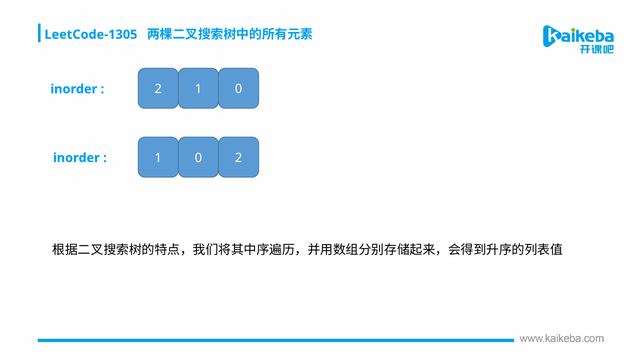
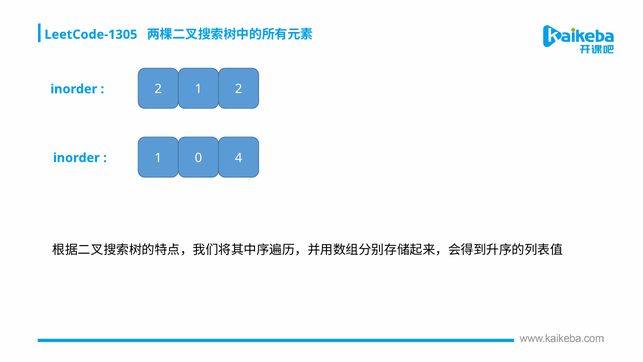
2 1 0: 0 -> 2
0 2: 2 -> 4
